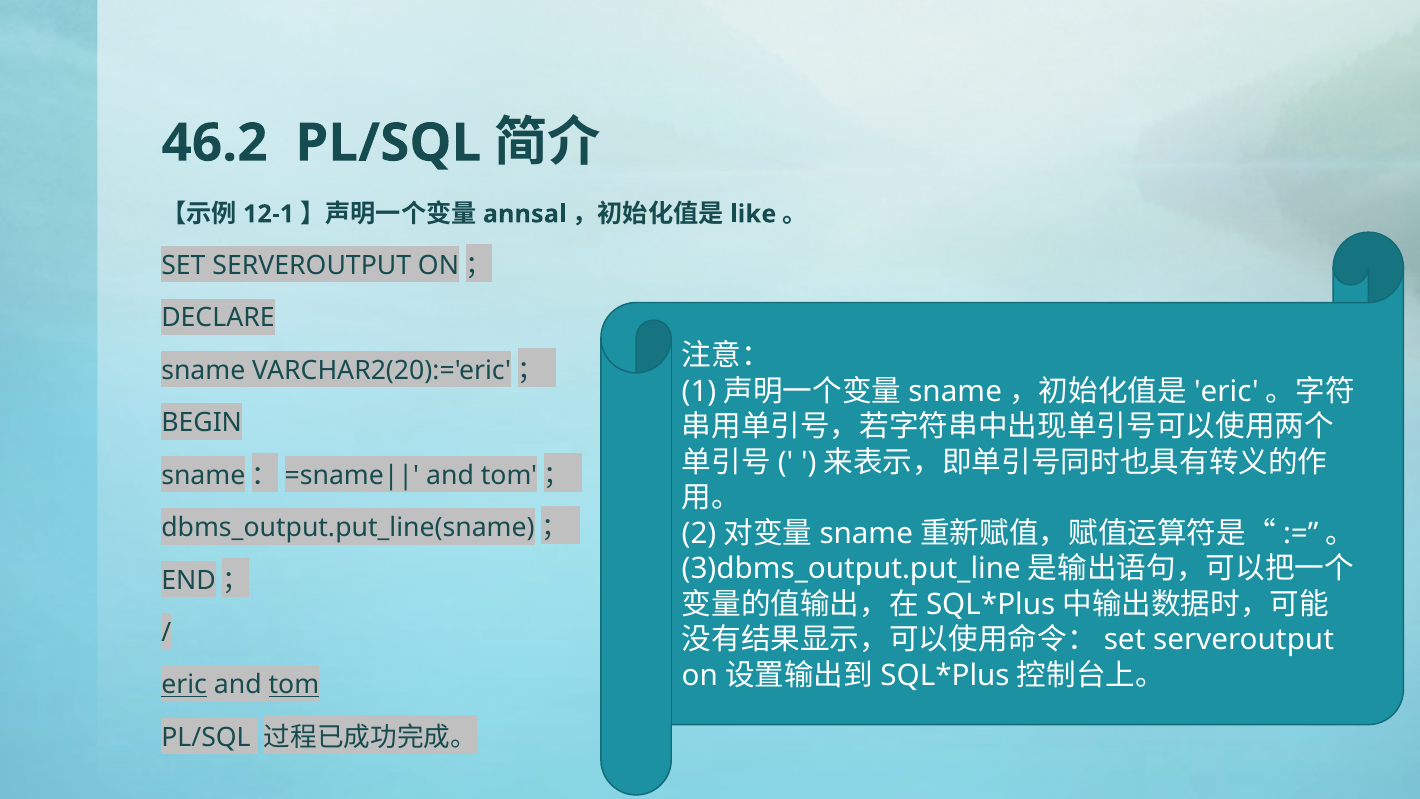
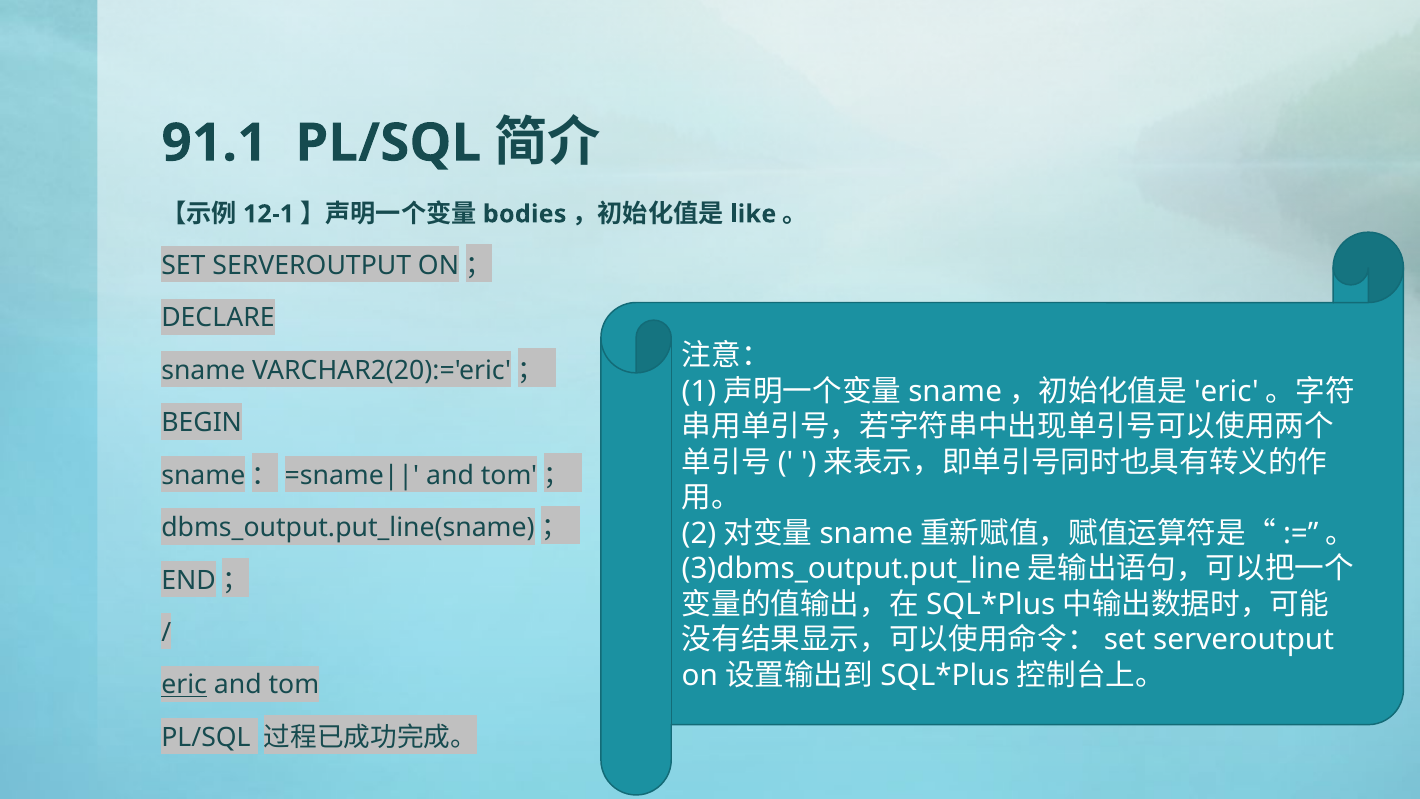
46.2: 46.2 -> 91.1
annsal: annsal -> bodies
tom underline: present -> none
